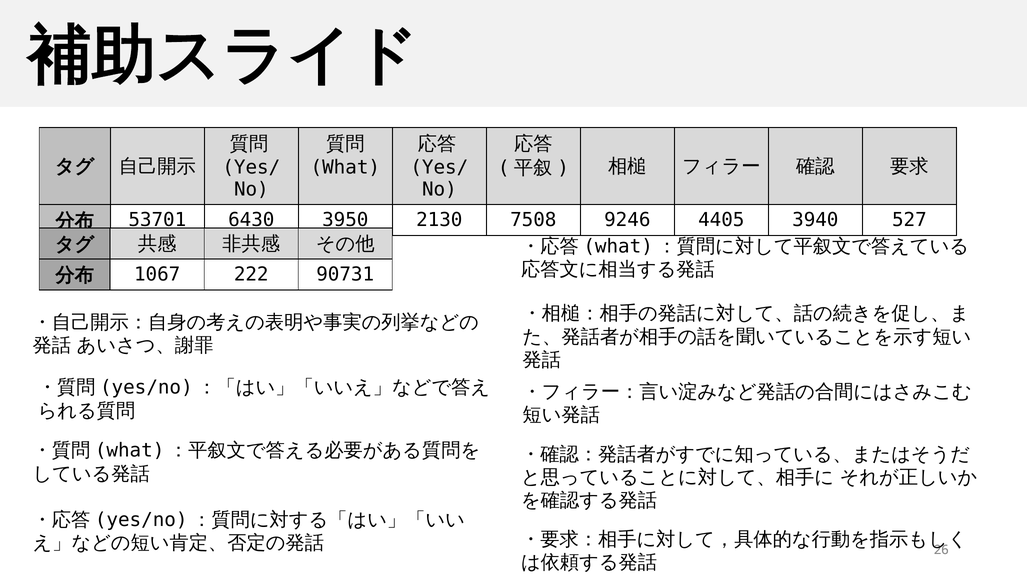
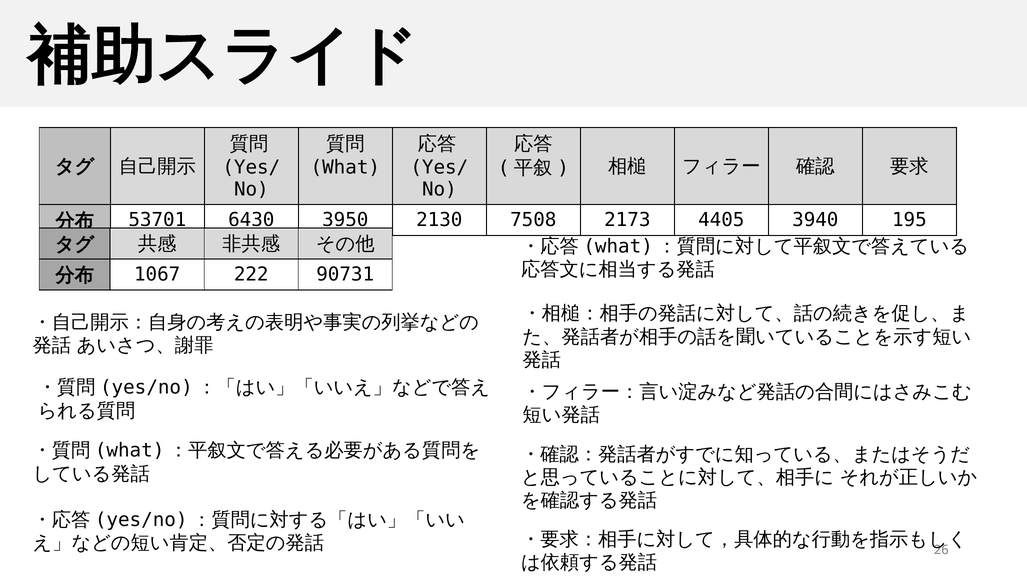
9246: 9246 -> 2173
527: 527 -> 195
